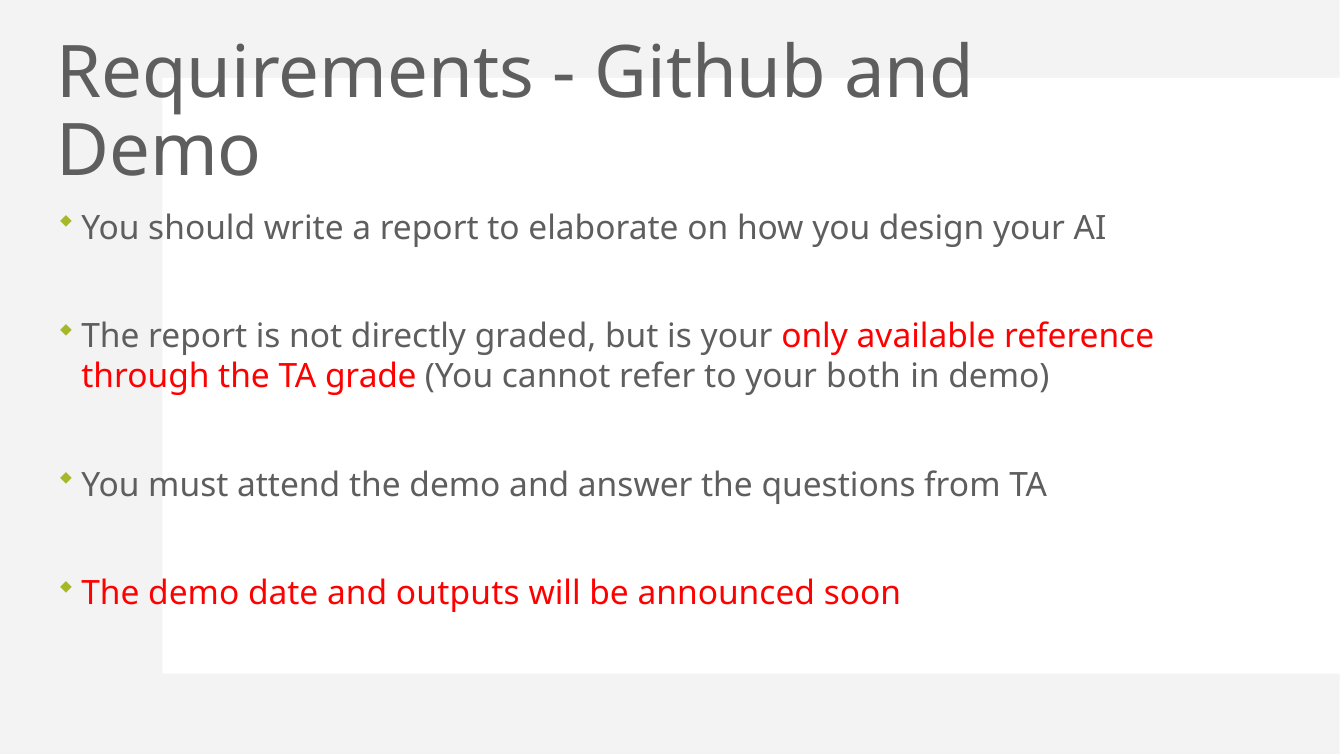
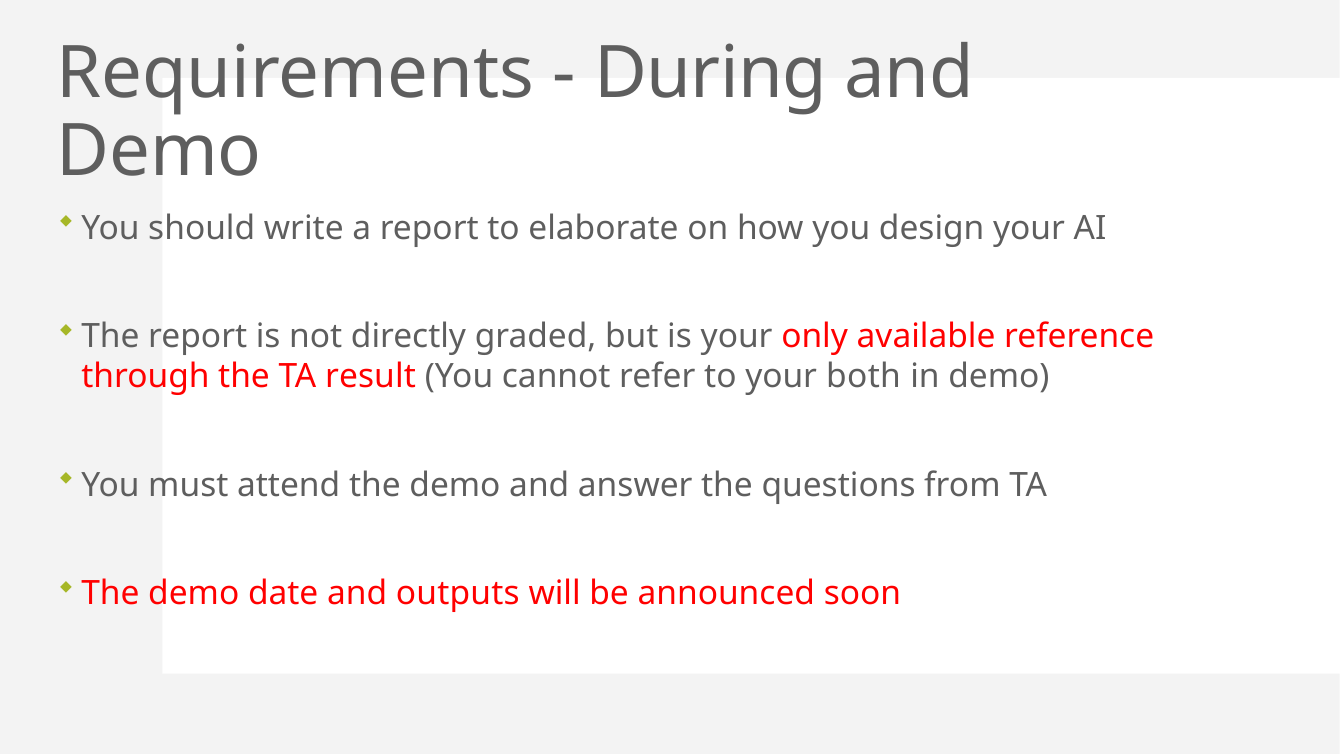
Github: Github -> During
grade: grade -> result
